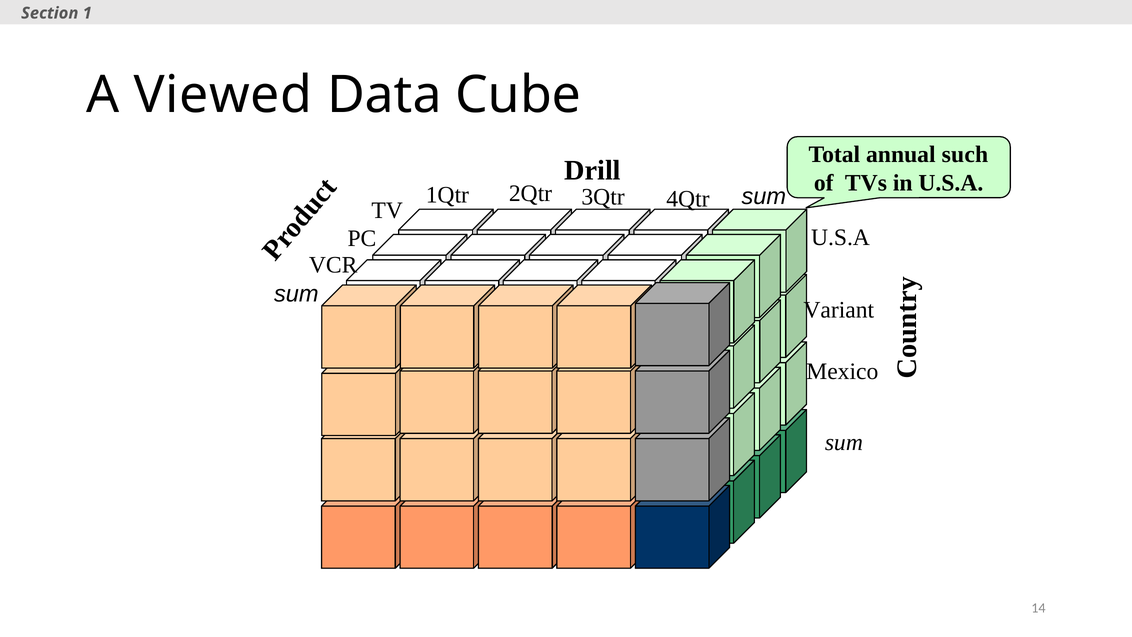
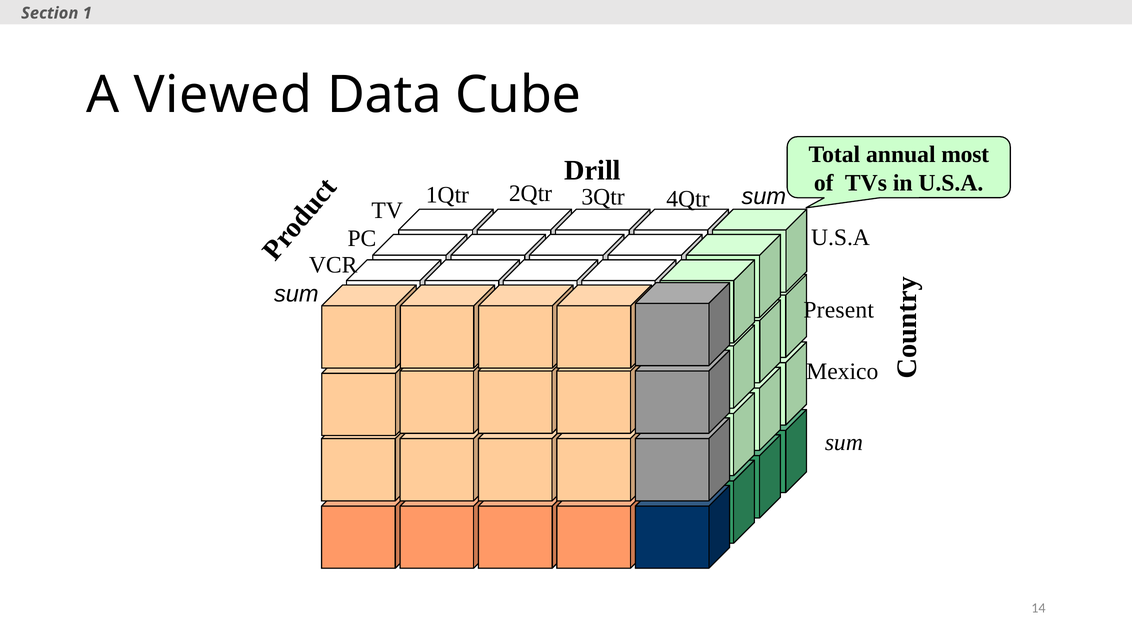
such: such -> most
Variant: Variant -> Present
